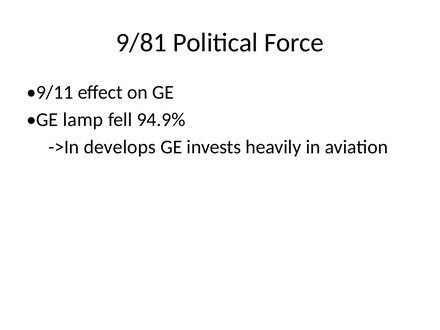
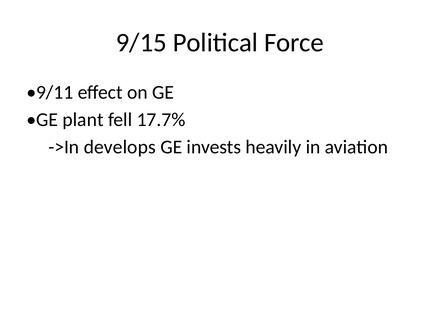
9/81: 9/81 -> 9/15
lamp: lamp -> plant
94.9%: 94.9% -> 17.7%
